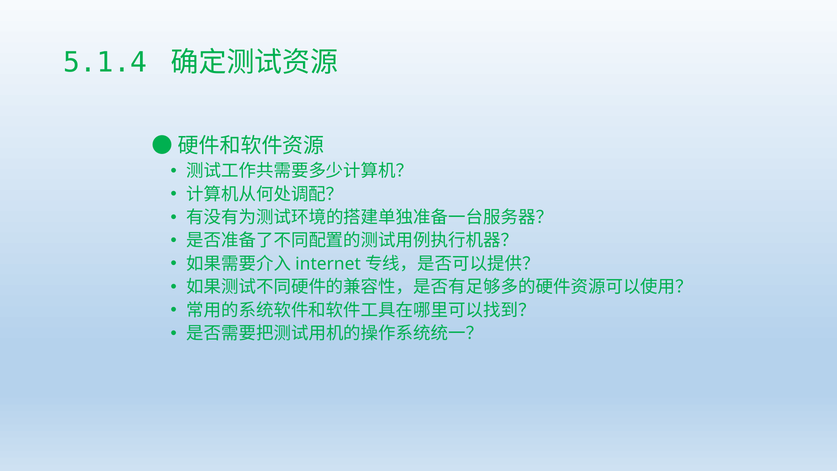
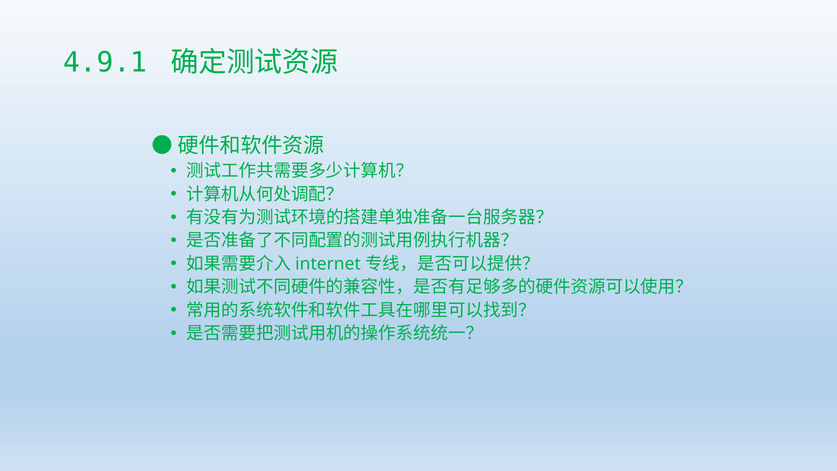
5.1.4: 5.1.4 -> 4.9.1
